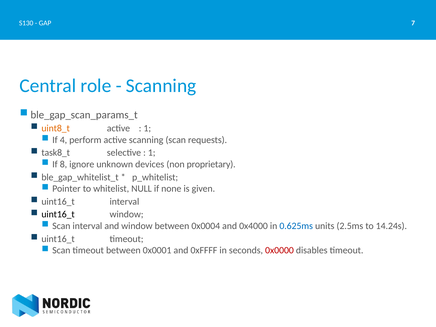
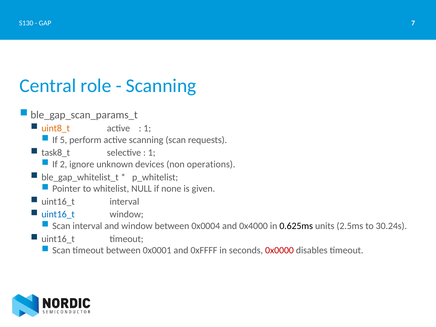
4: 4 -> 5
8: 8 -> 2
proprietary: proprietary -> operations
uint16_t at (58, 214) colour: black -> blue
0.625ms colour: blue -> black
14.24s: 14.24s -> 30.24s
